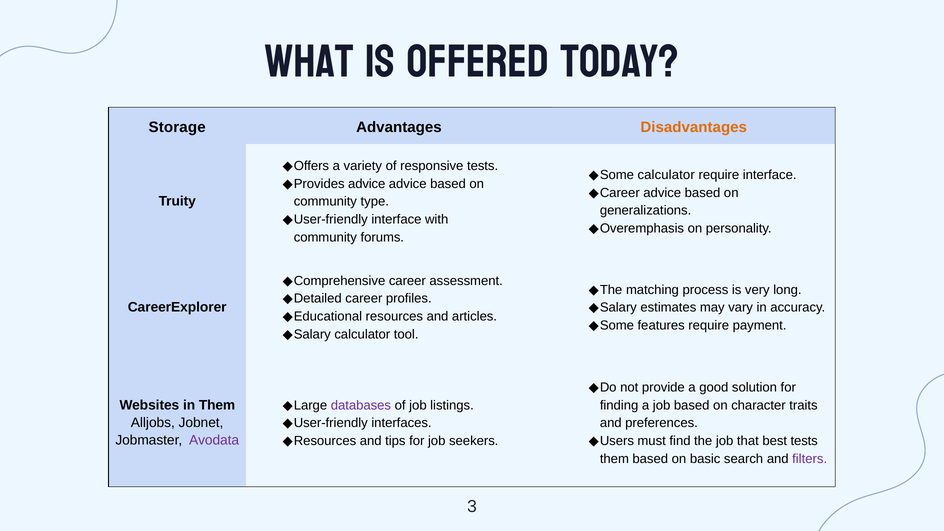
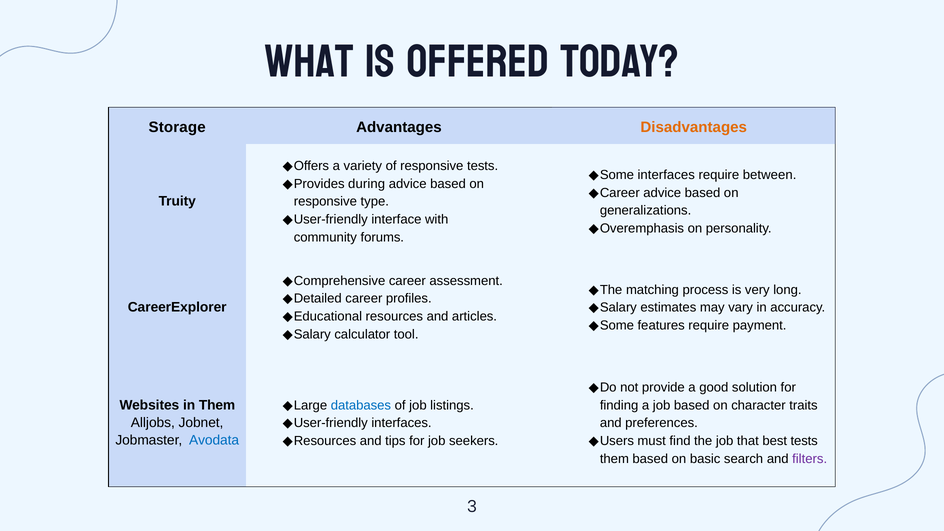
calculator at (666, 175): calculator -> interfaces
require interface: interface -> between
advice at (367, 184): advice -> during
community at (325, 202): community -> responsive
databases colour: purple -> blue
Avodata colour: purple -> blue
